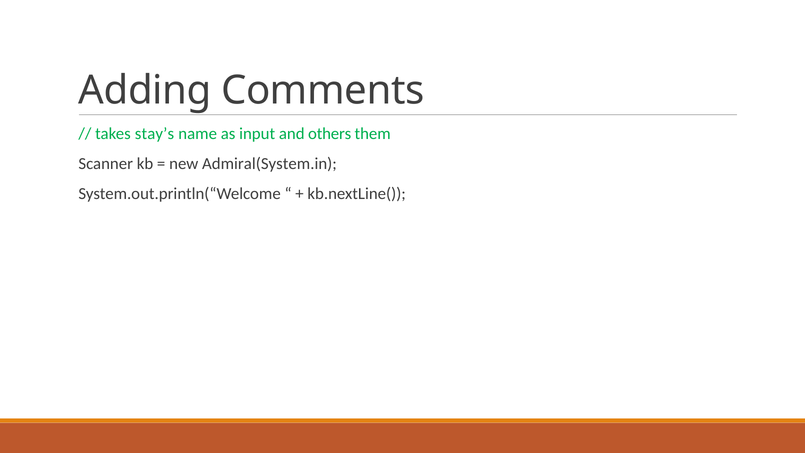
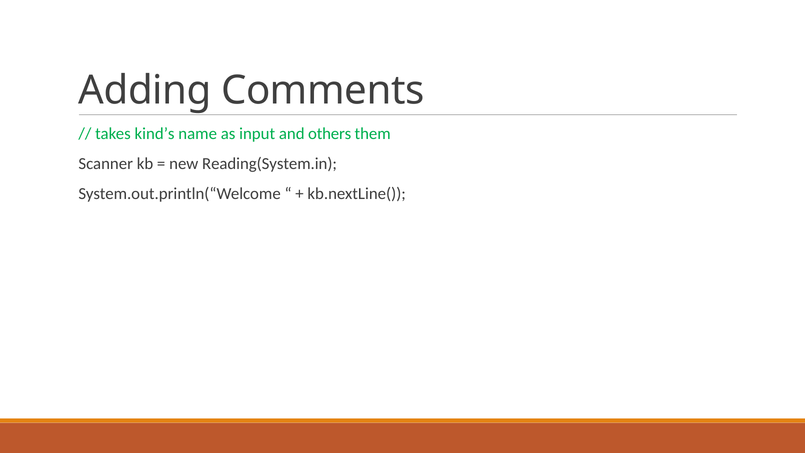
stay’s: stay’s -> kind’s
Admiral(System.in: Admiral(System.in -> Reading(System.in
